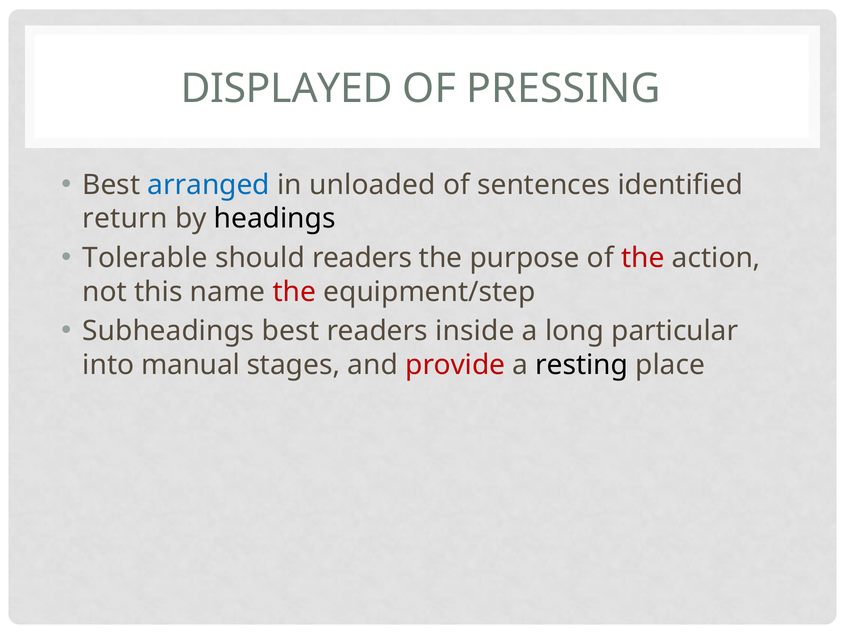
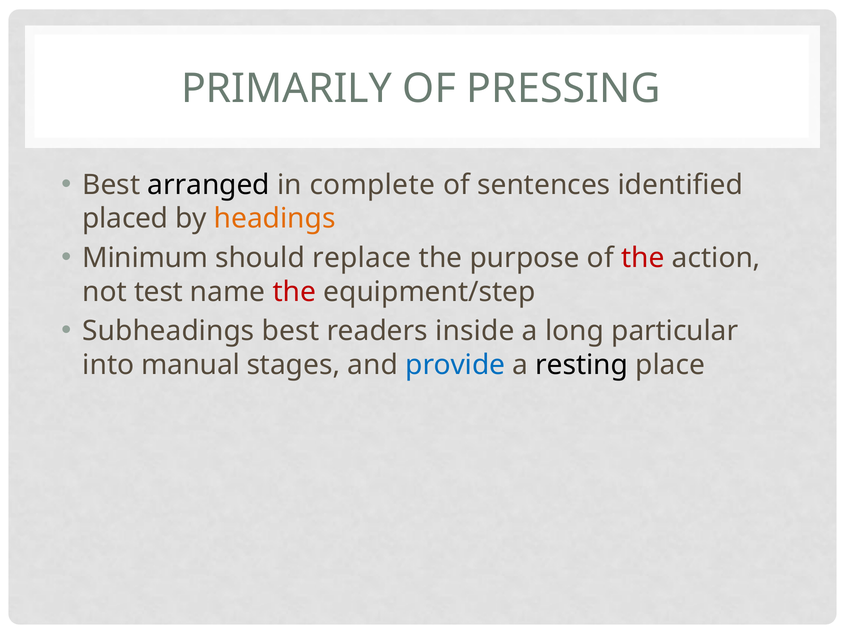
DISPLAYED: DISPLAYED -> PRIMARILY
arranged colour: blue -> black
unloaded: unloaded -> complete
return: return -> placed
headings colour: black -> orange
Tolerable: Tolerable -> Minimum
should readers: readers -> replace
this: this -> test
provide colour: red -> blue
